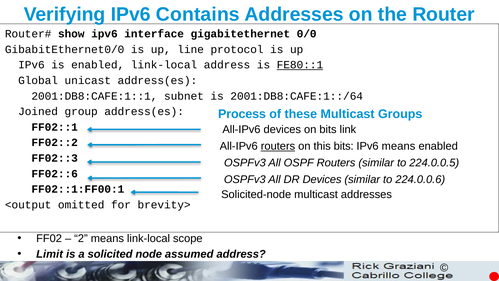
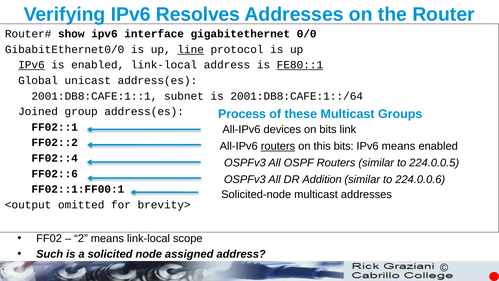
Contains: Contains -> Resolves
line underline: none -> present
IPv6 at (31, 65) underline: none -> present
FF02::3: FF02::3 -> FF02::4
DR Devices: Devices -> Addition
Limit: Limit -> Such
assumed: assumed -> assigned
